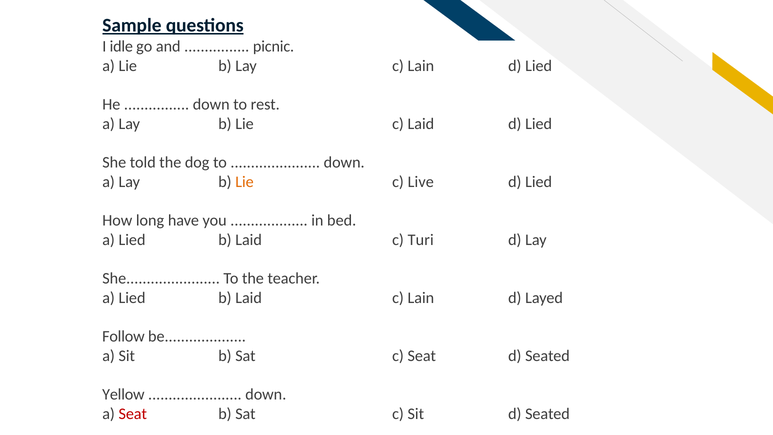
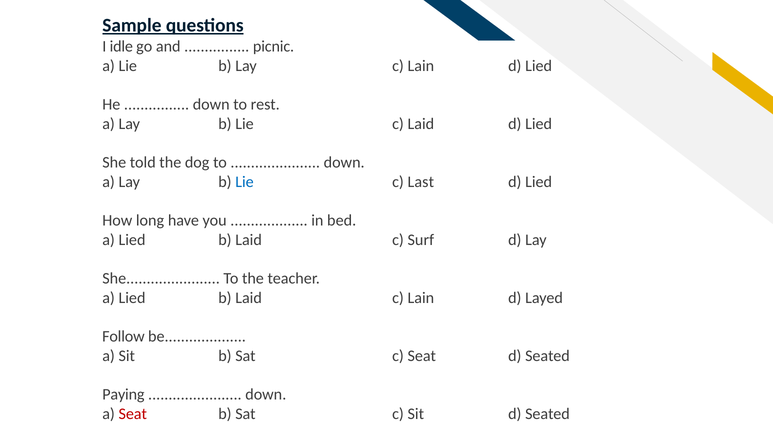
Lie at (244, 182) colour: orange -> blue
Live: Live -> Last
Turi: Turi -> Surf
Yellow: Yellow -> Paying
